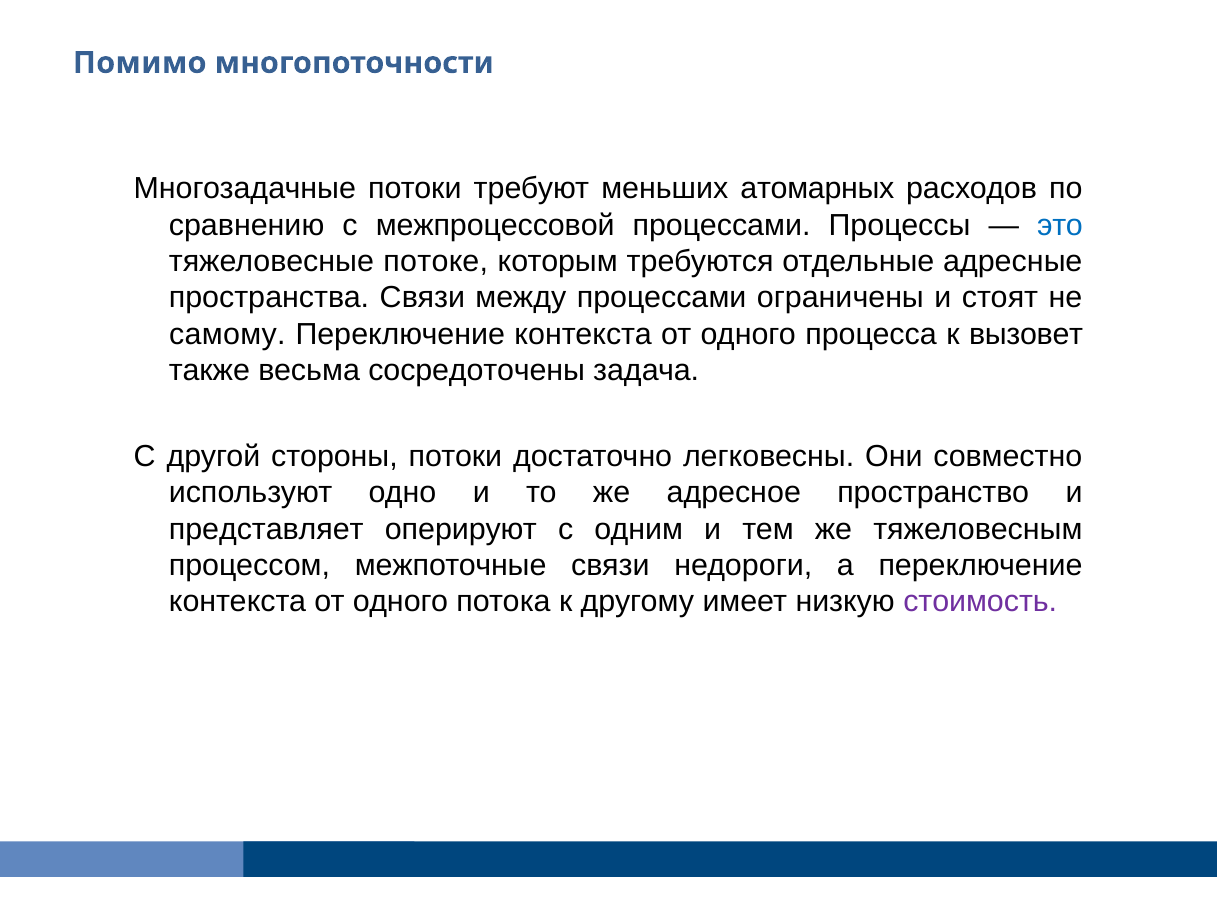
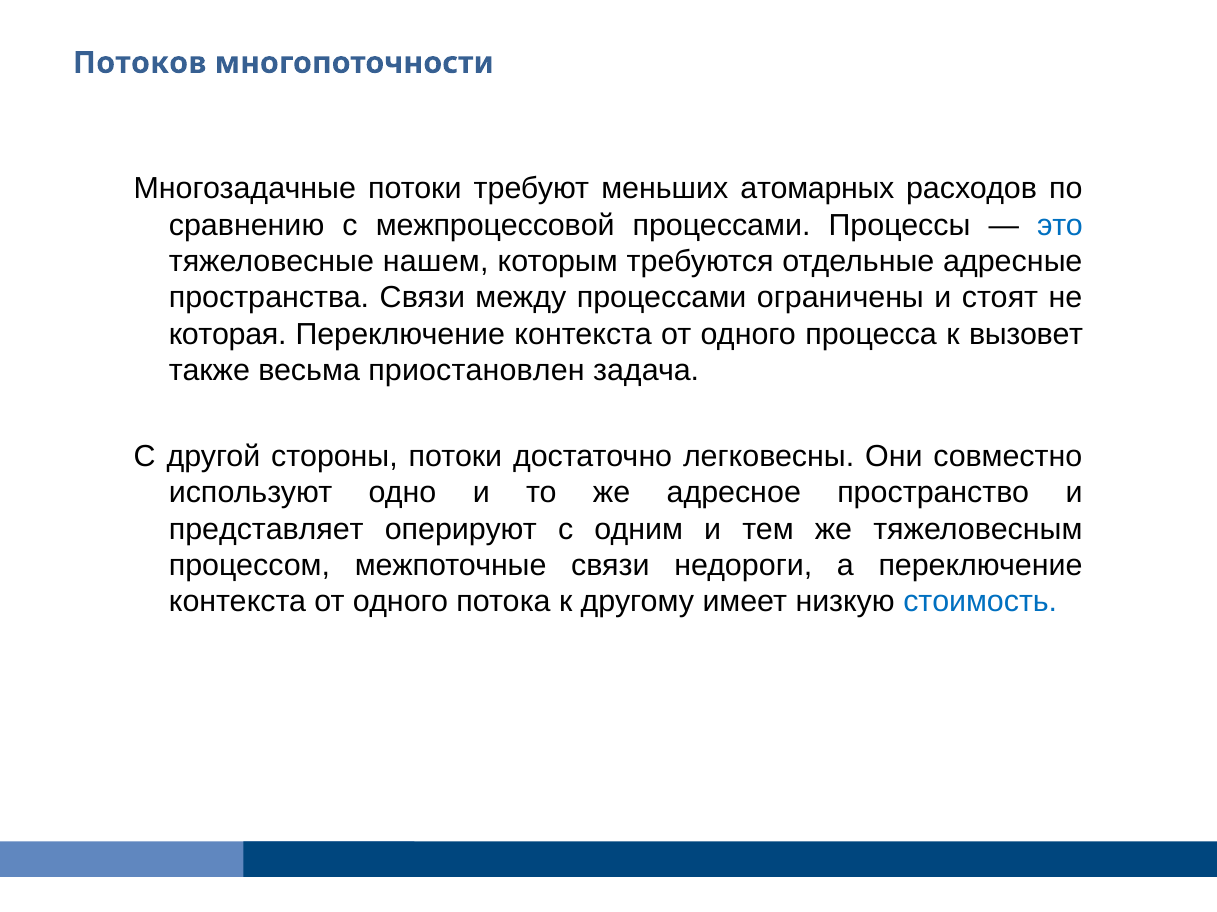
Помимо: Помимо -> Потоков
потоке: потоке -> нашем
самому: самому -> которая
сосредоточены: сосредоточены -> приостановлен
стоимость colour: purple -> blue
